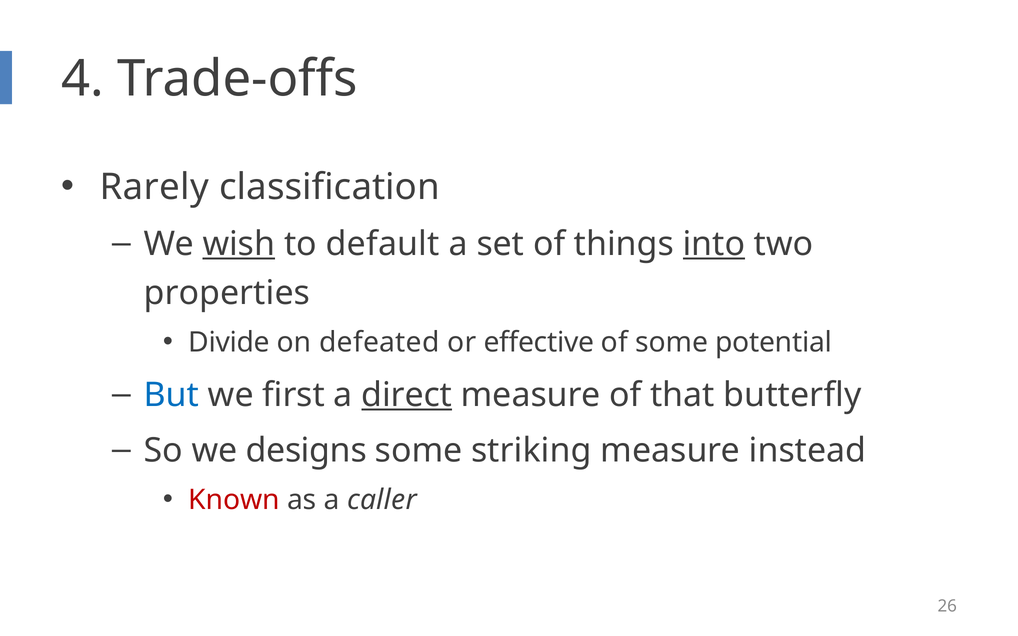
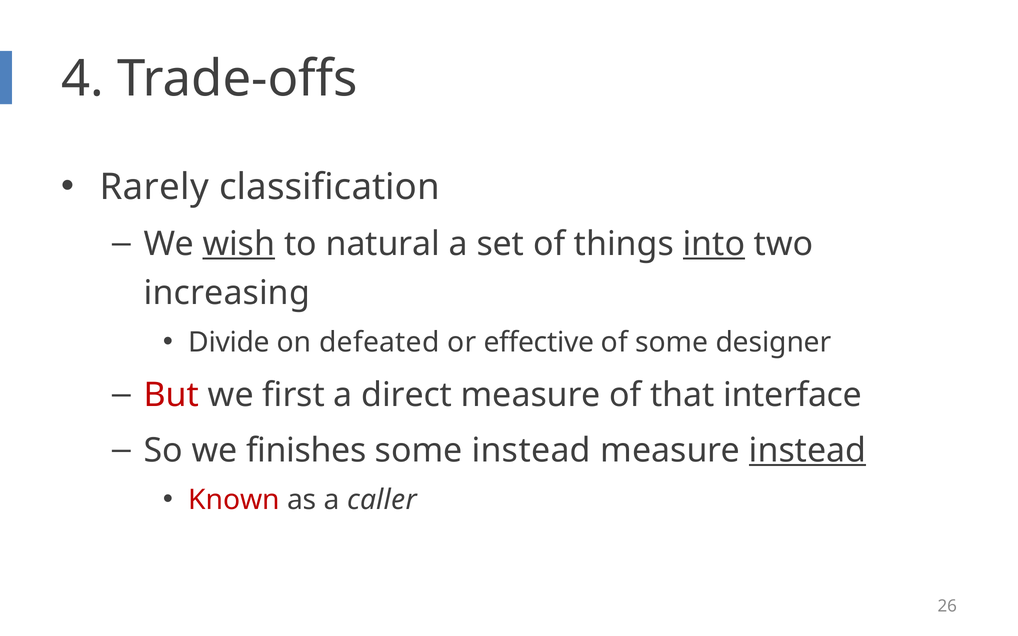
default: default -> natural
properties: properties -> increasing
potential: potential -> designer
But colour: blue -> red
direct underline: present -> none
butterfly: butterfly -> interface
designs: designs -> finishes
some striking: striking -> instead
instead at (807, 451) underline: none -> present
